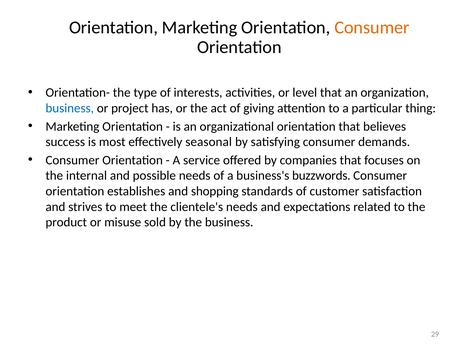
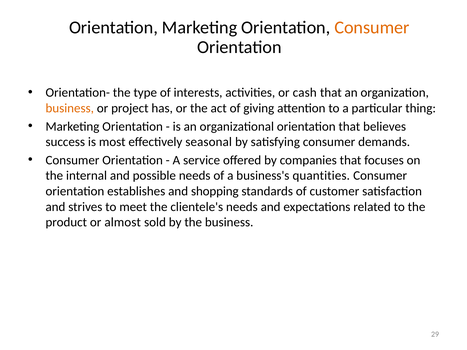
level: level -> cash
business at (70, 108) colour: blue -> orange
buzzwords: buzzwords -> quantities
misuse: misuse -> almost
